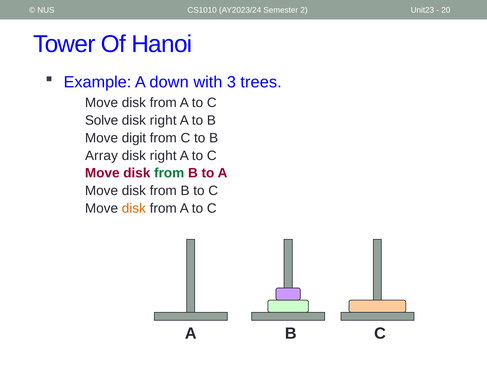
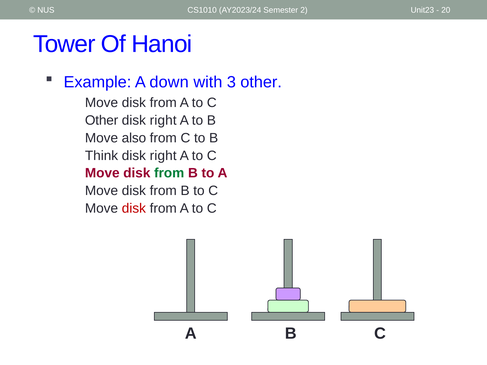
3 trees: trees -> other
Solve at (102, 121): Solve -> Other
digit: digit -> also
Array: Array -> Think
disk at (134, 209) colour: orange -> red
